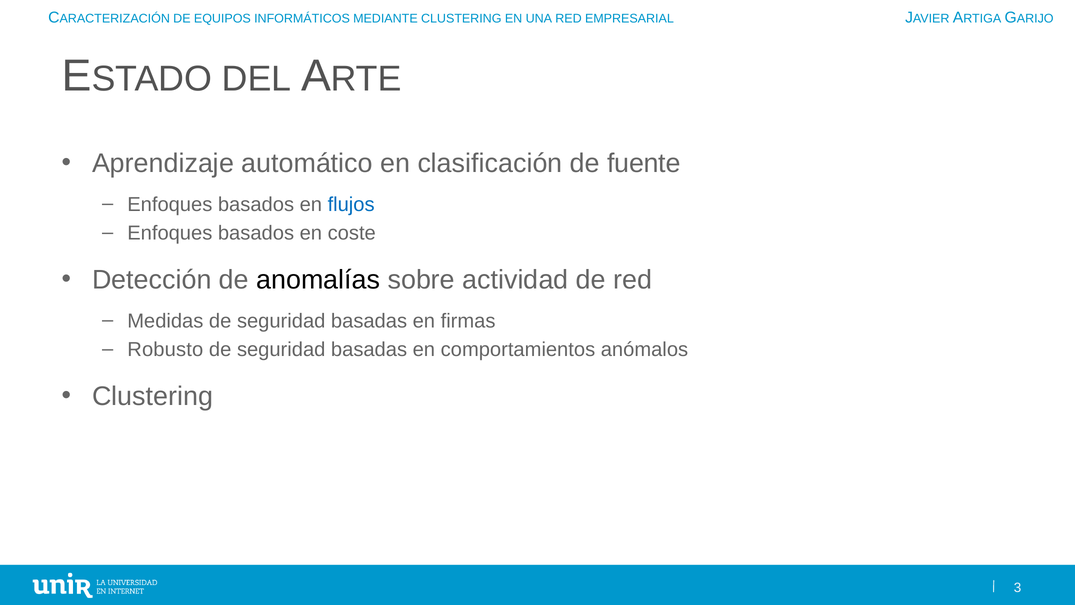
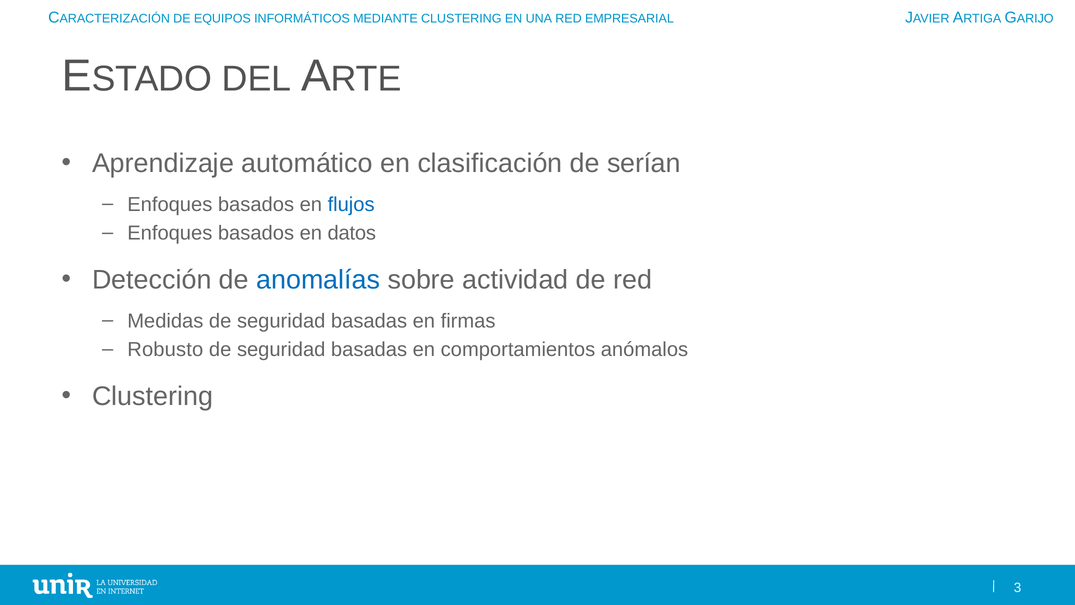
fuente: fuente -> serían
coste: coste -> datos
anomalías colour: black -> blue
